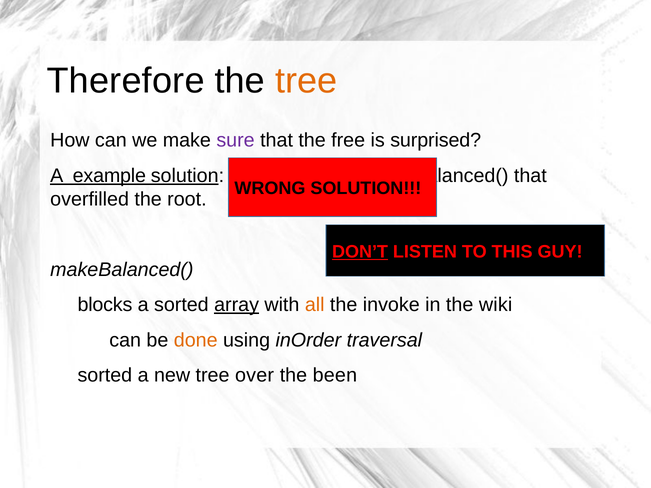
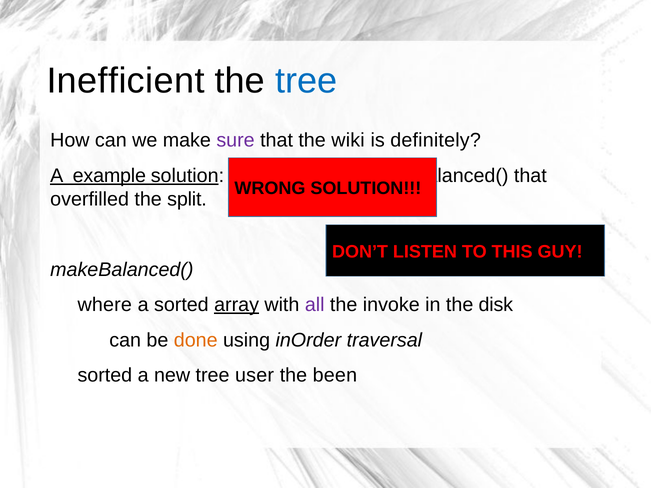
Therefore: Therefore -> Inefficient
tree at (306, 81) colour: orange -> blue
free: free -> wiki
surprised: surprised -> definitely
root: root -> split
DON’T underline: present -> none
blocks: blocks -> where
all colour: orange -> purple
wiki: wiki -> disk
over: over -> user
